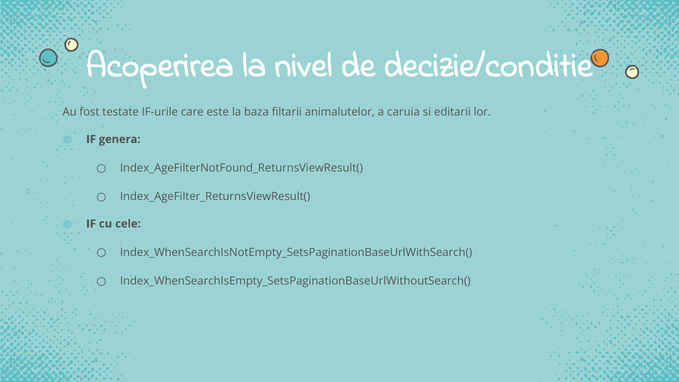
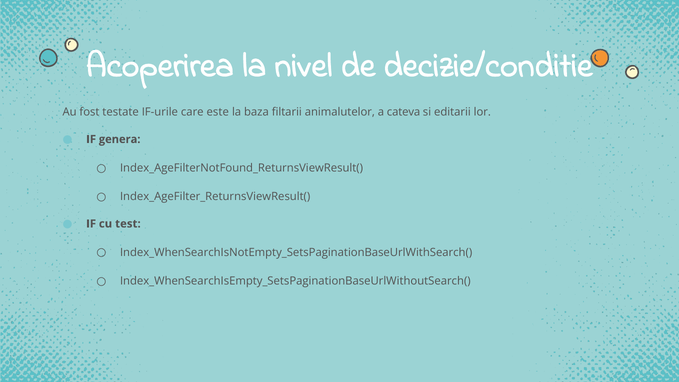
caruia: caruia -> cateva
cele: cele -> test
